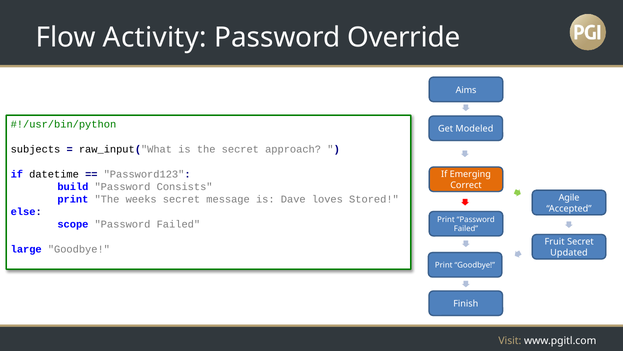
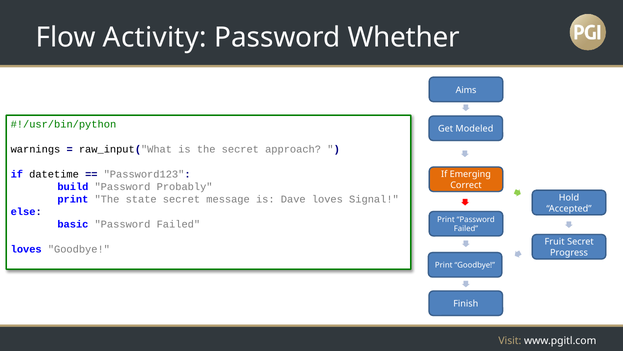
Override: Override -> Whether
subjects: subjects -> warnings
Consists: Consists -> Probably
Agile: Agile -> Hold
weeks: weeks -> state
Stored: Stored -> Signal
scope: scope -> basic
large at (26, 249): large -> loves
Updated: Updated -> Progress
